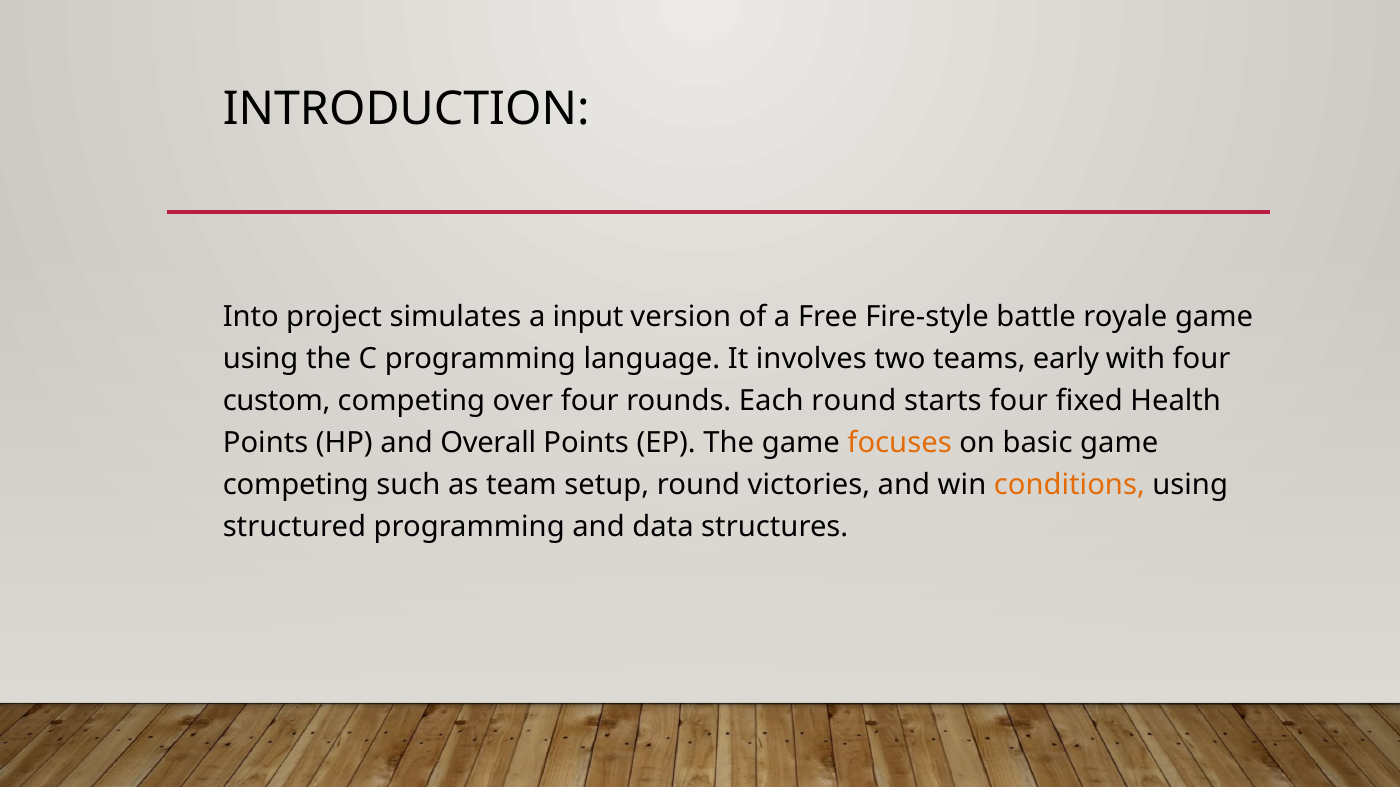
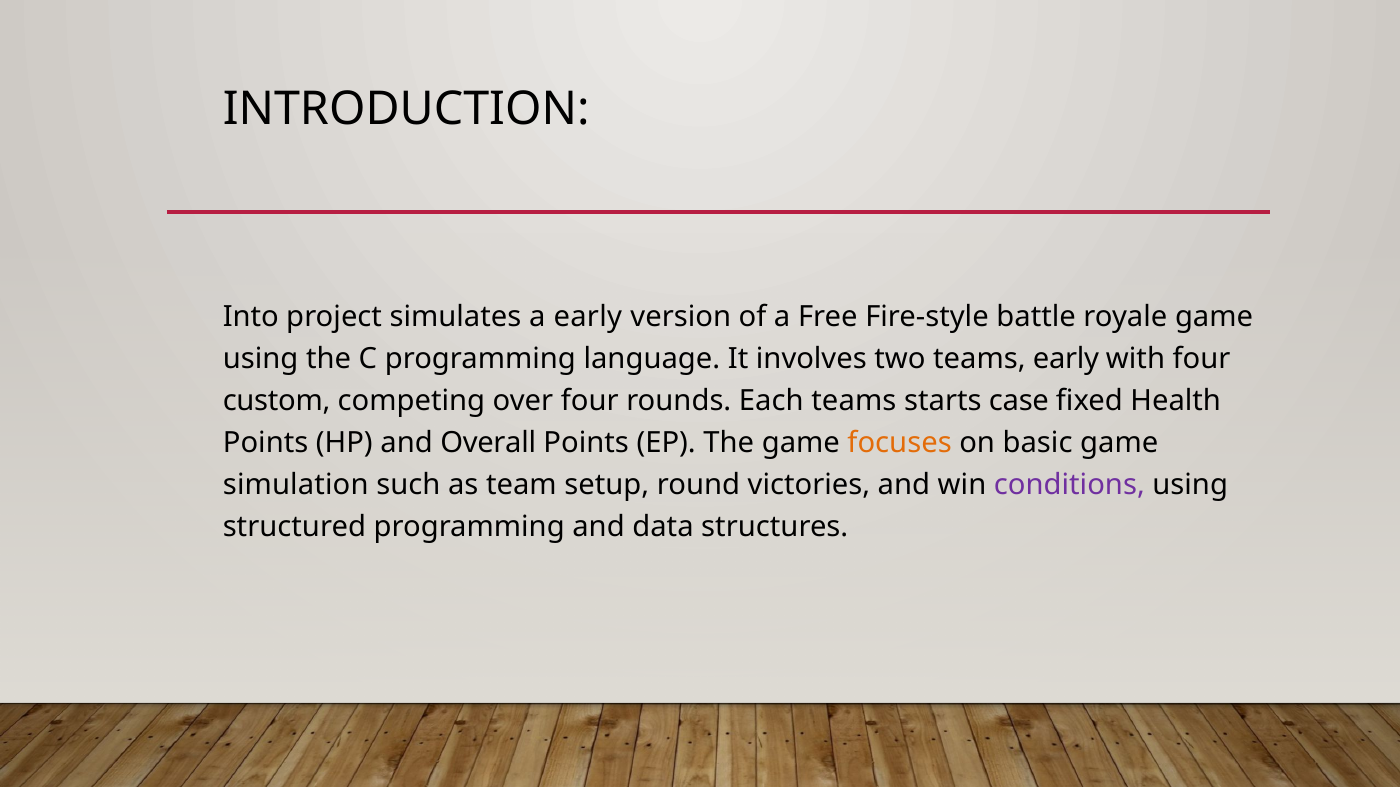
a input: input -> early
Each round: round -> teams
starts four: four -> case
competing at (296, 485): competing -> simulation
conditions colour: orange -> purple
